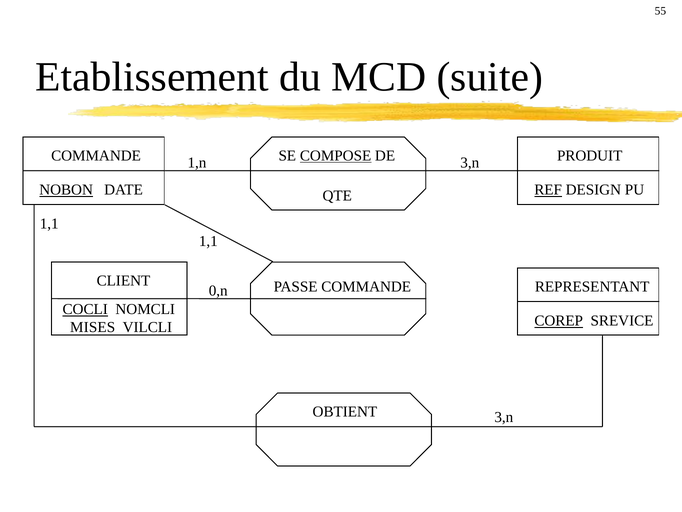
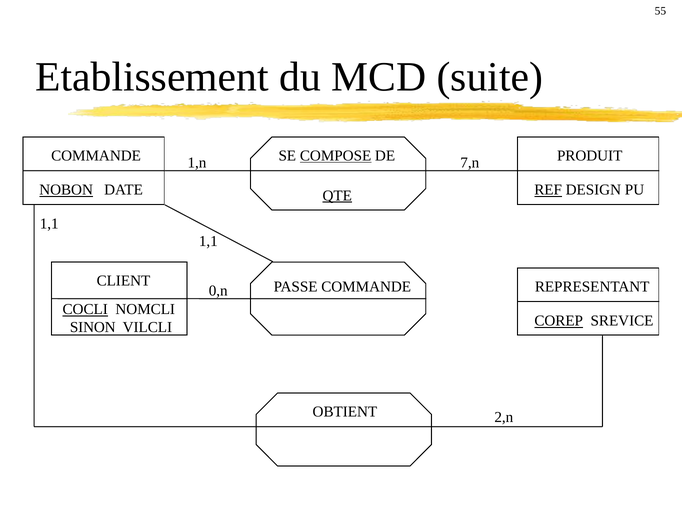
1,n 3,n: 3,n -> 7,n
QTE underline: none -> present
MISES: MISES -> SINON
3,n at (504, 417): 3,n -> 2,n
